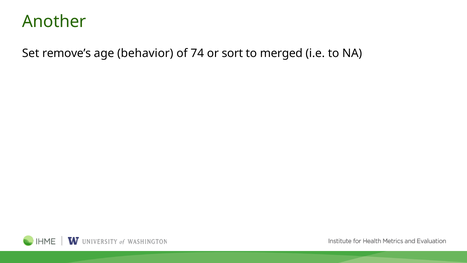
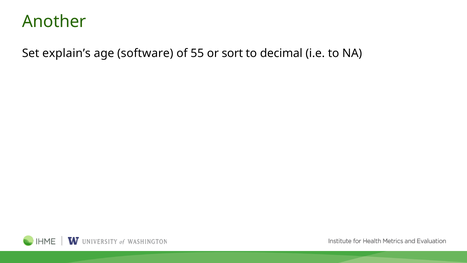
remove’s: remove’s -> explain’s
behavior: behavior -> software
74: 74 -> 55
merged: merged -> decimal
